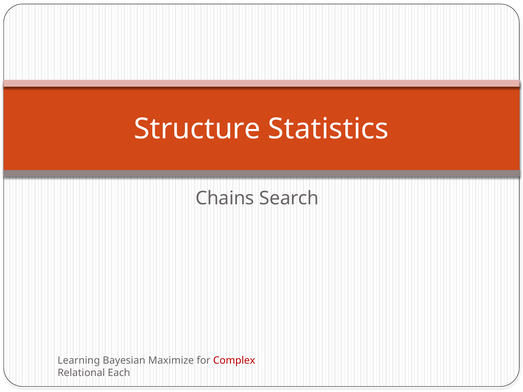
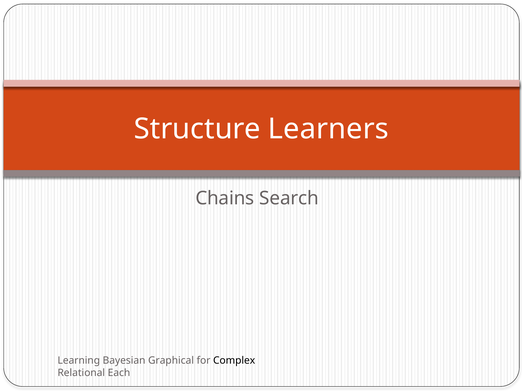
Statistics: Statistics -> Learners
Maximize: Maximize -> Graphical
Complex colour: red -> black
